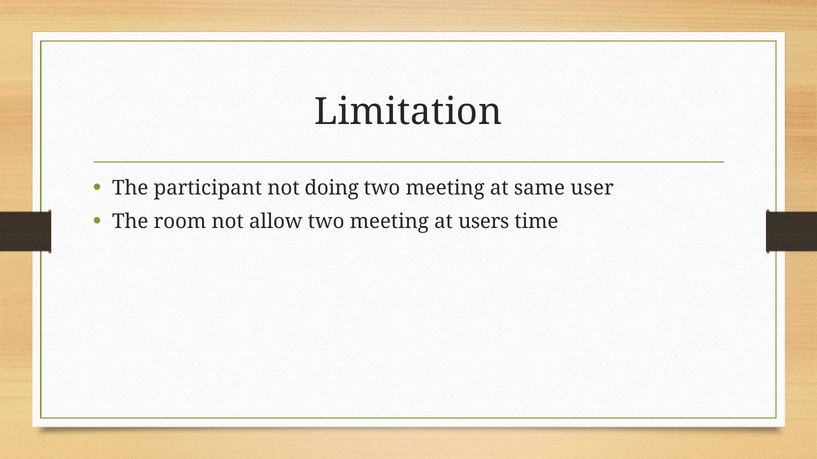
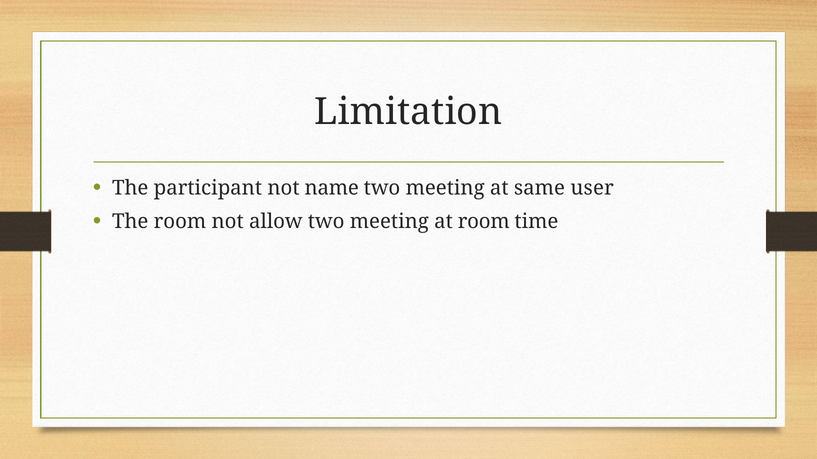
doing: doing -> name
at users: users -> room
